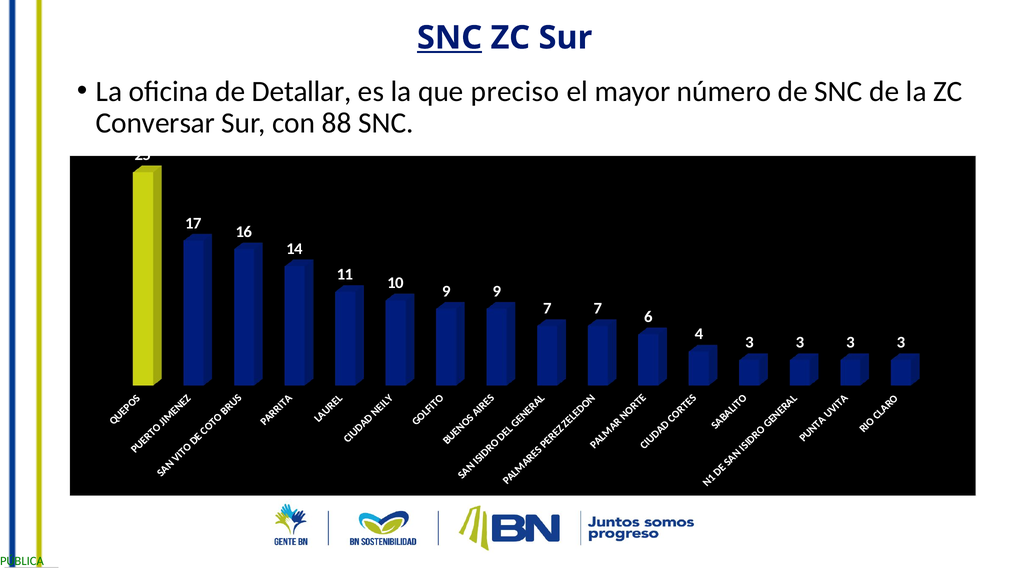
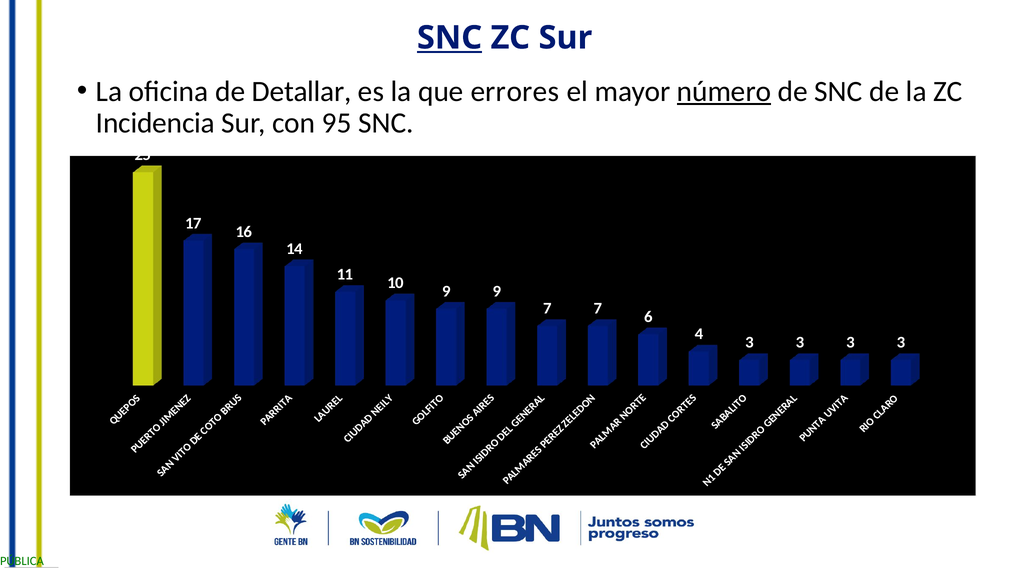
preciso: preciso -> errores
número underline: none -> present
Conversar: Conversar -> Incidencia
88: 88 -> 95
